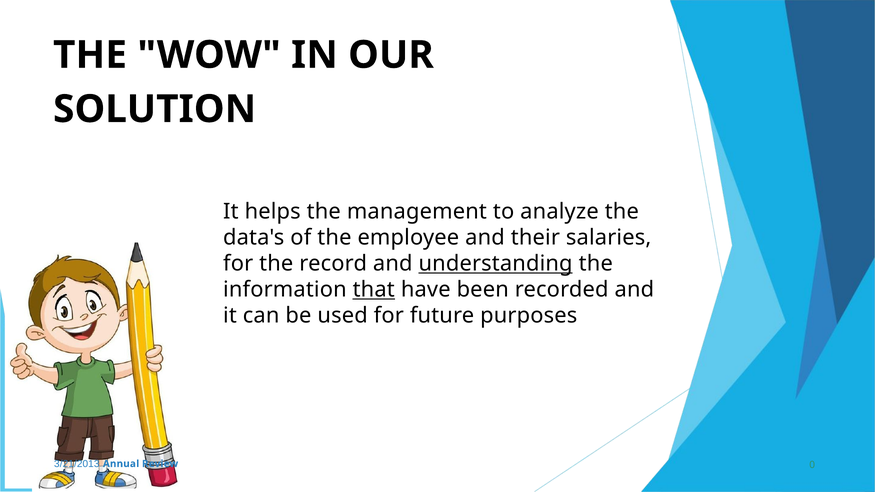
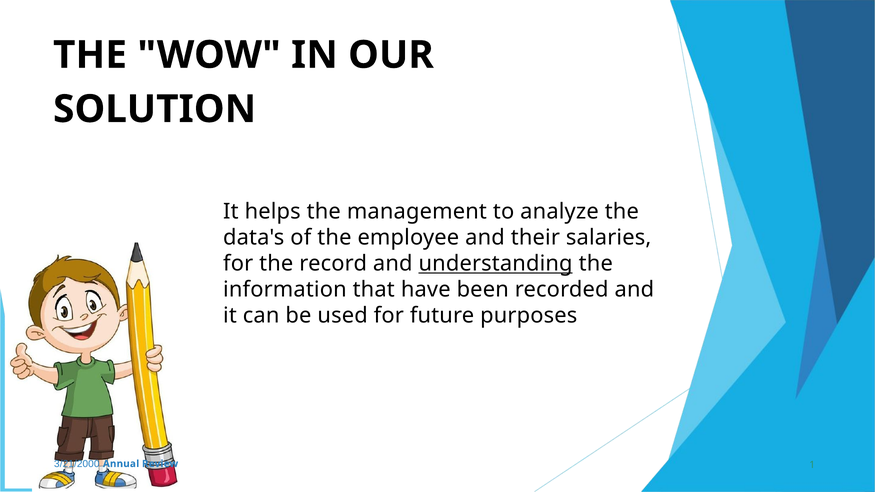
that underline: present -> none
3/21/2013: 3/21/2013 -> 3/21/2000
0: 0 -> 1
